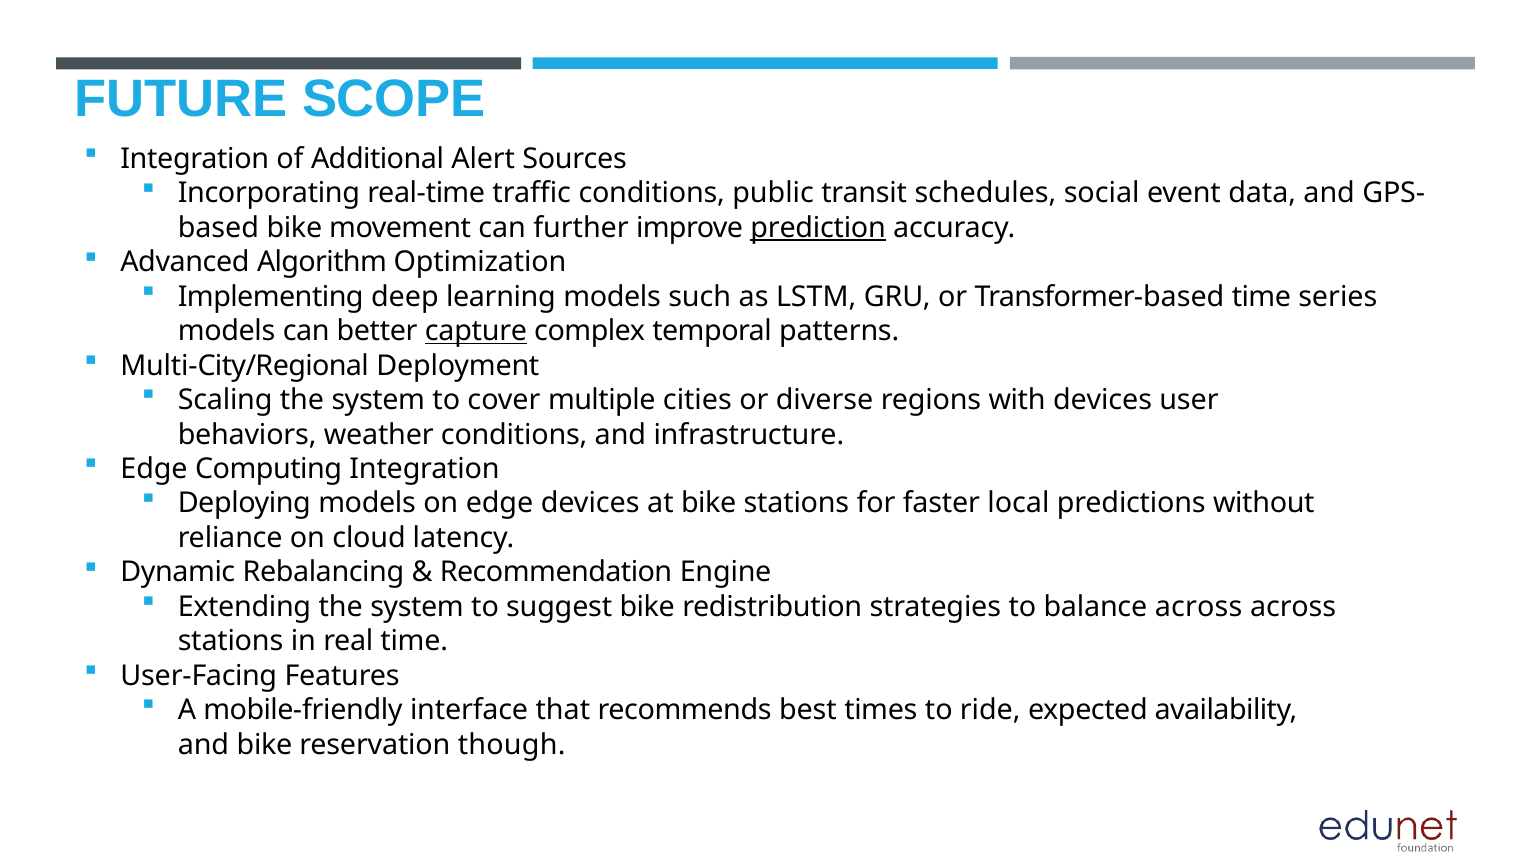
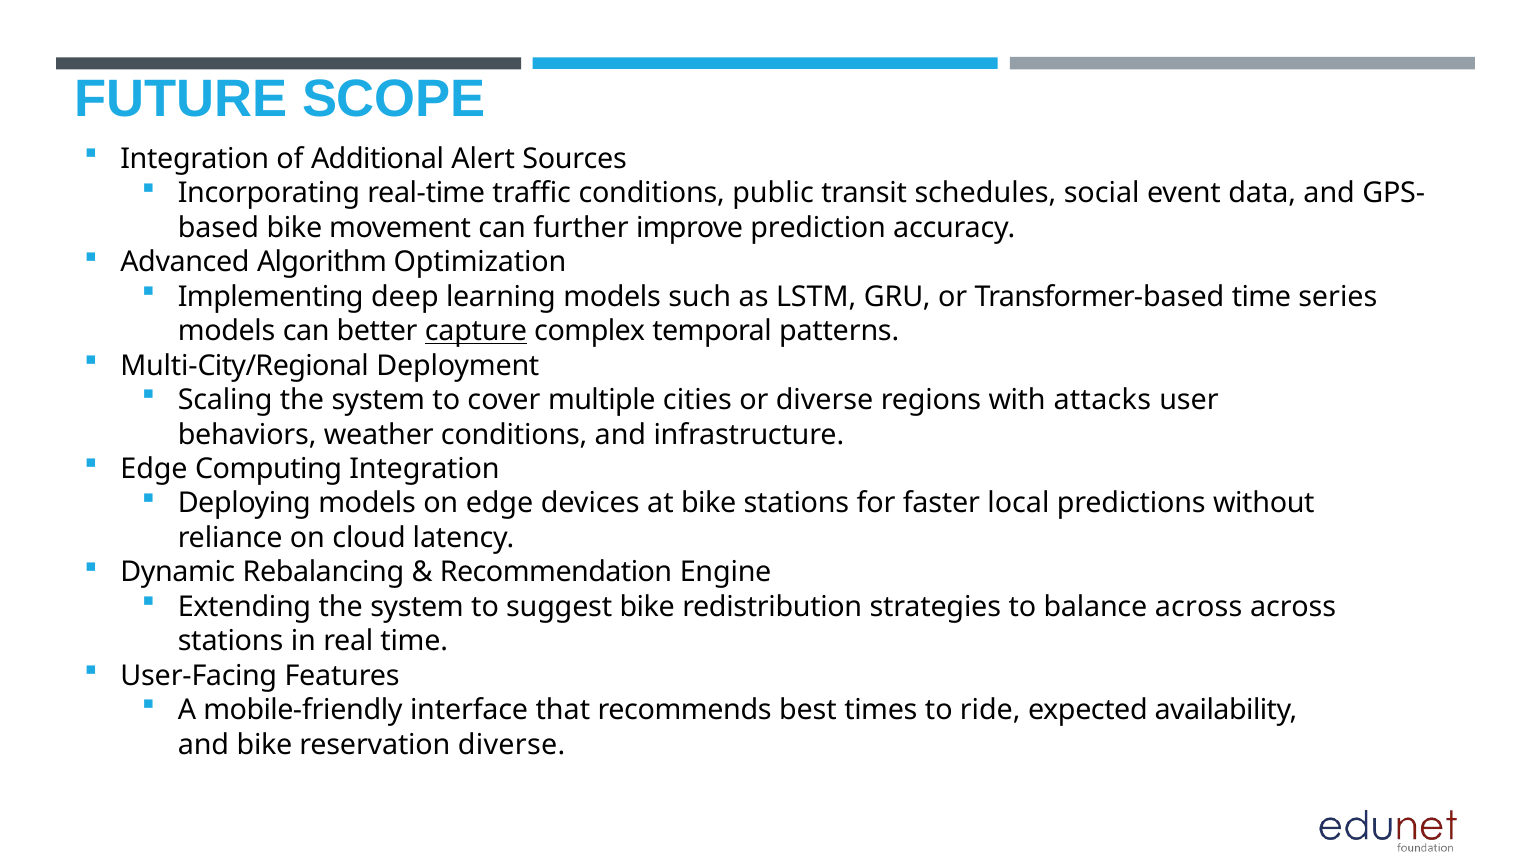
prediction underline: present -> none
with devices: devices -> attacks
reservation though: though -> diverse
